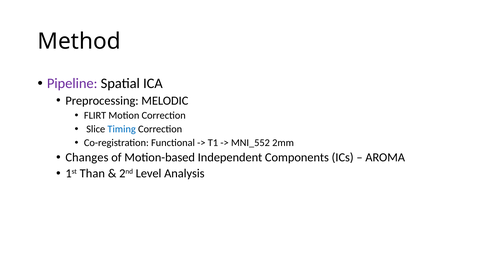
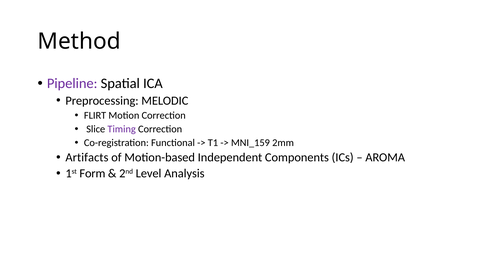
Timing colour: blue -> purple
MNI_552: MNI_552 -> MNI_159
Changes: Changes -> Artifacts
Than: Than -> Form
